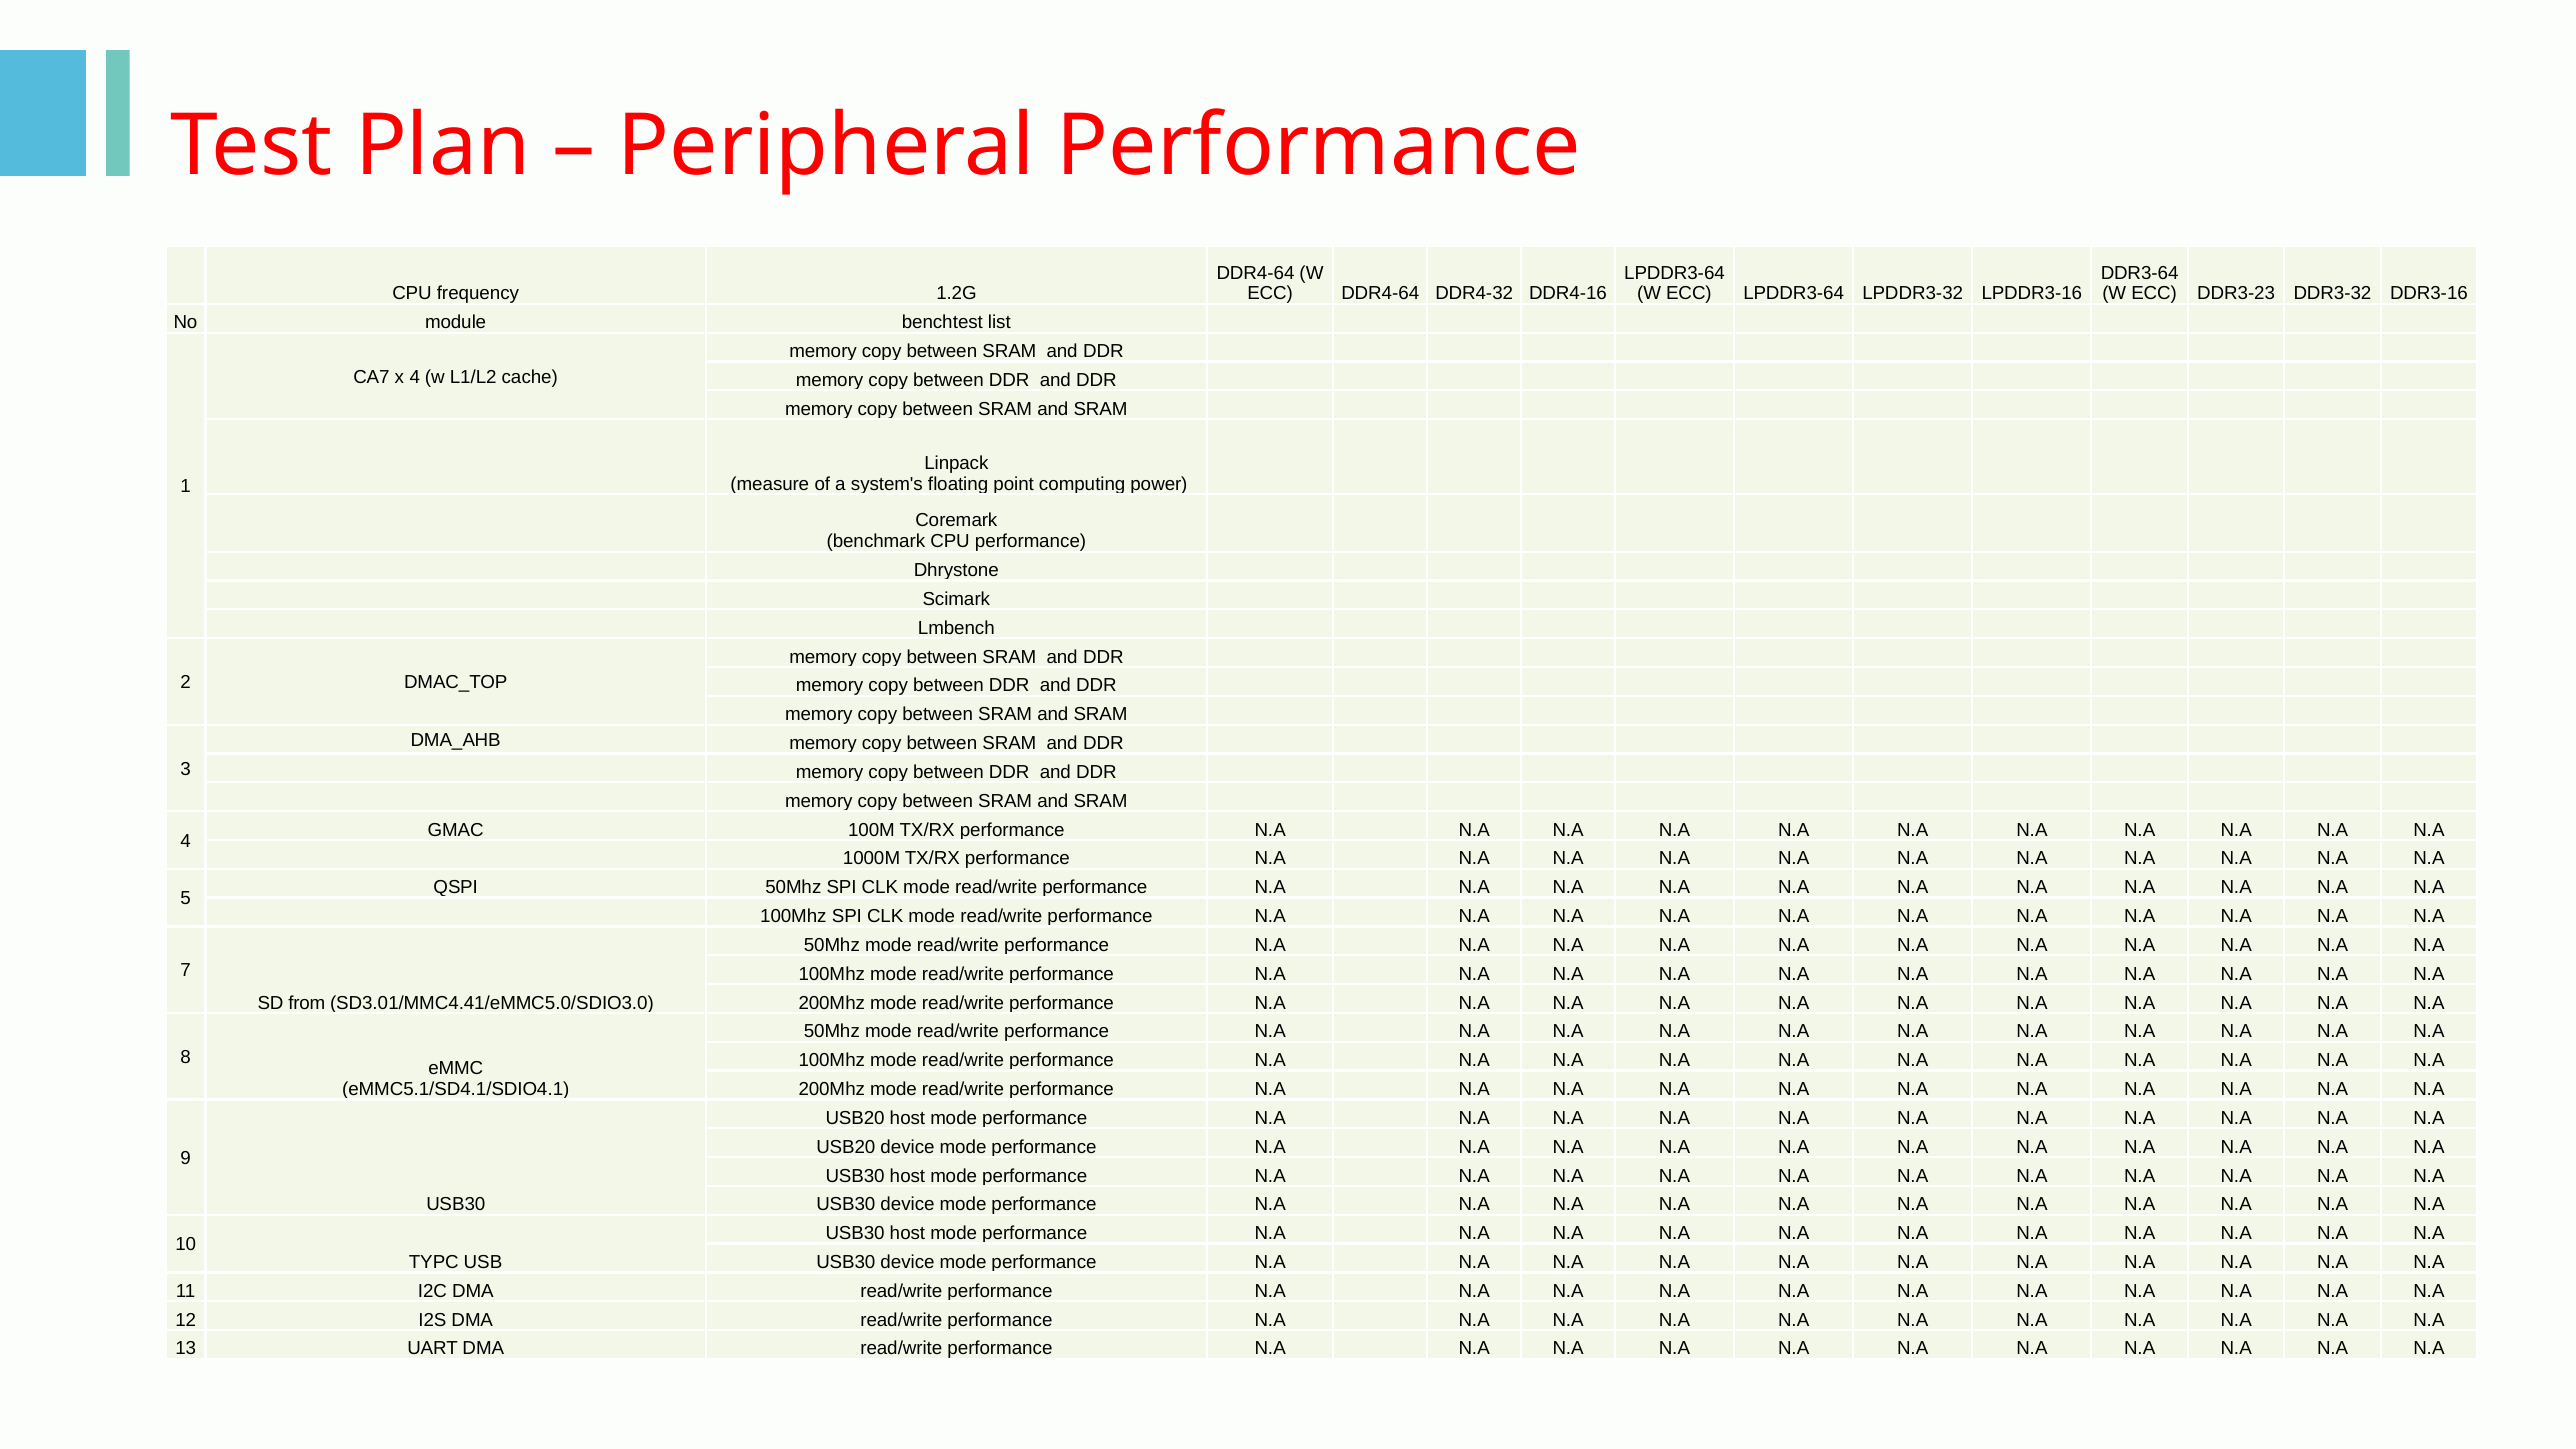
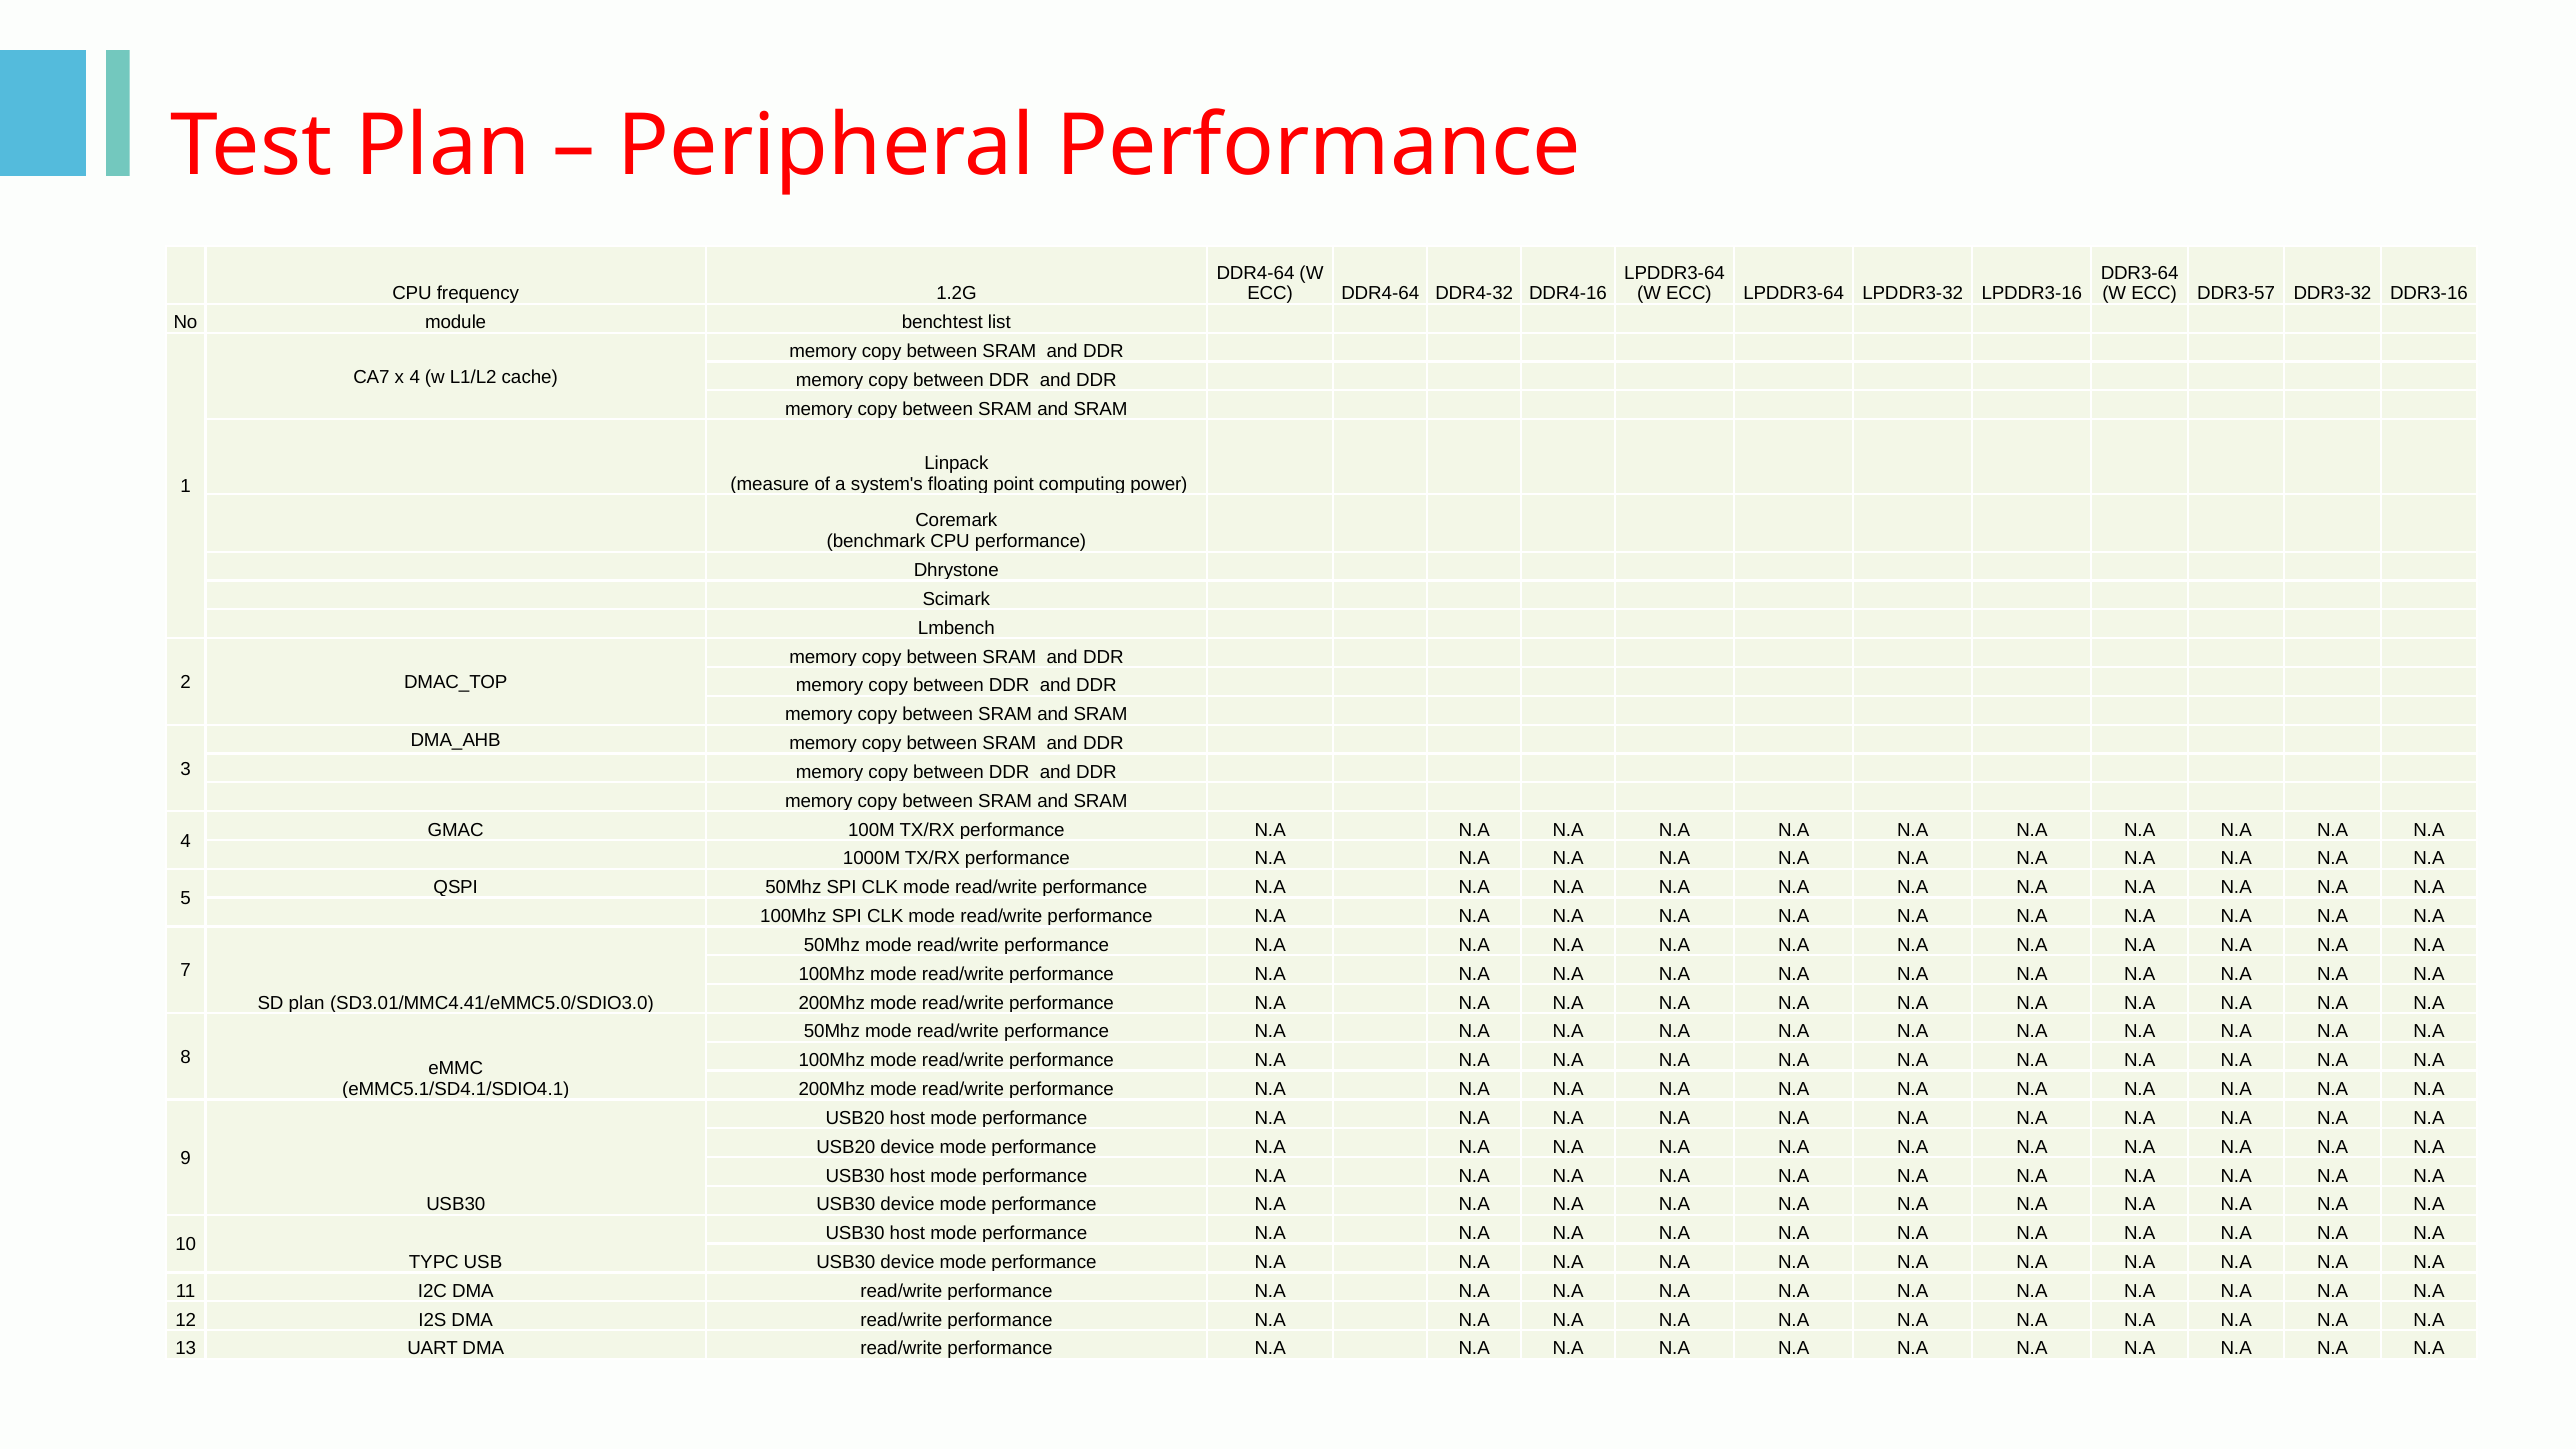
DDR3-23: DDR3-23 -> DDR3-57
SD from: from -> plan
